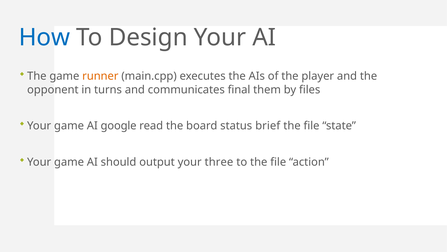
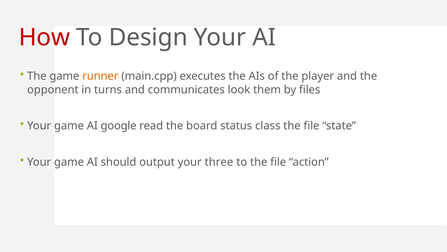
How colour: blue -> red
final: final -> look
brief: brief -> class
